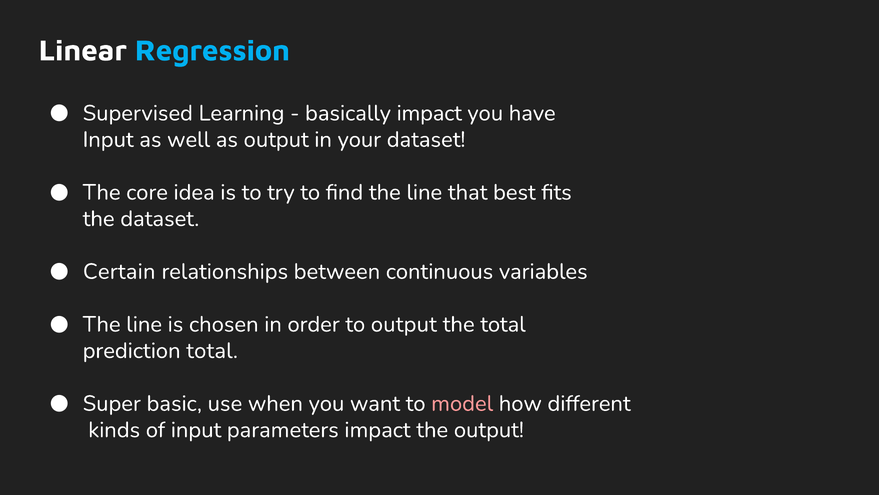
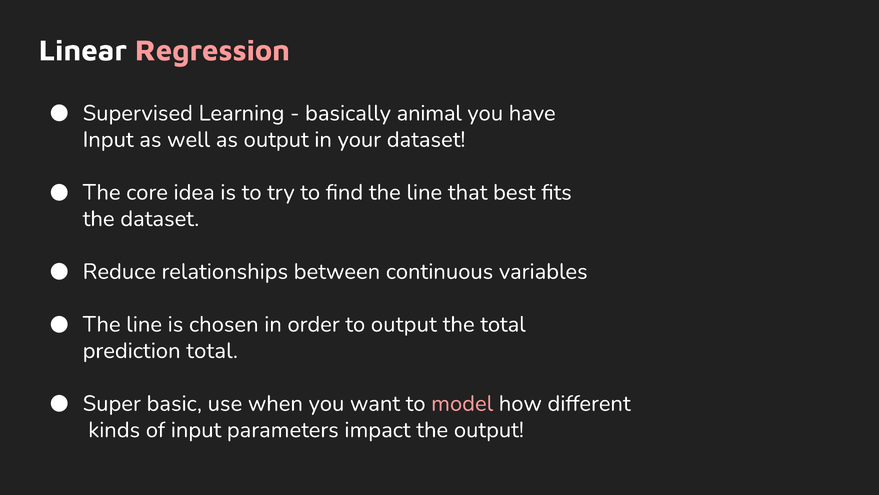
Regression colour: light blue -> pink
basically impact: impact -> animal
Certain: Certain -> Reduce
